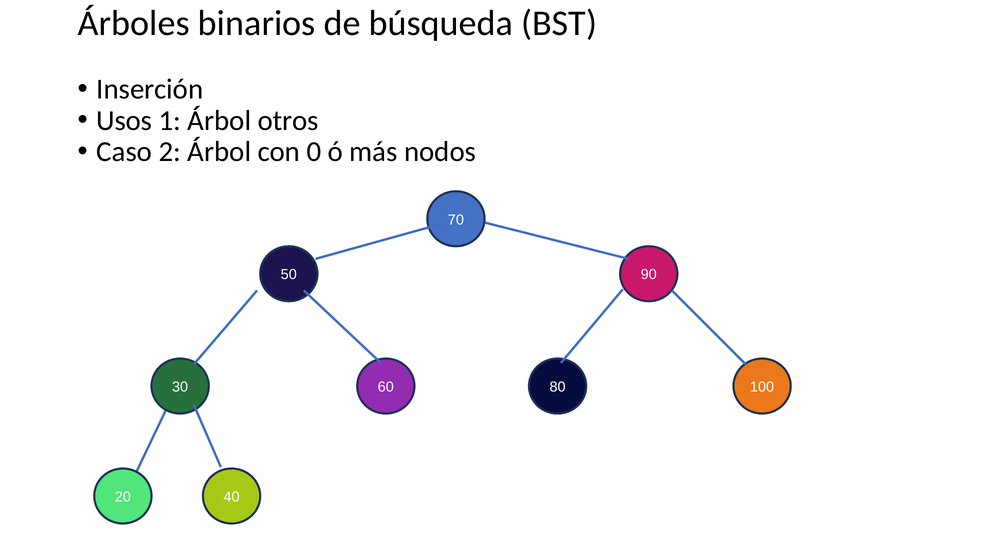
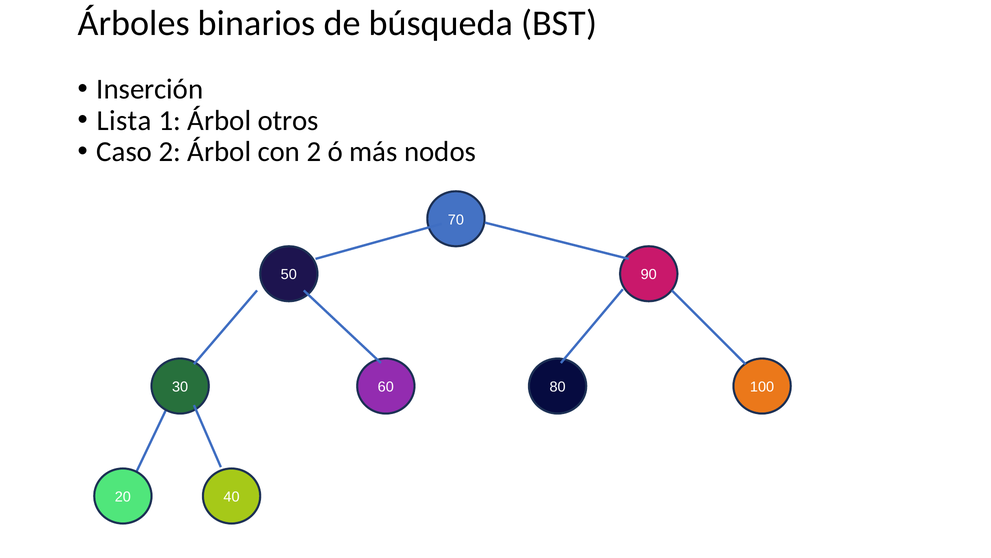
Usos: Usos -> Lista
con 0: 0 -> 2
